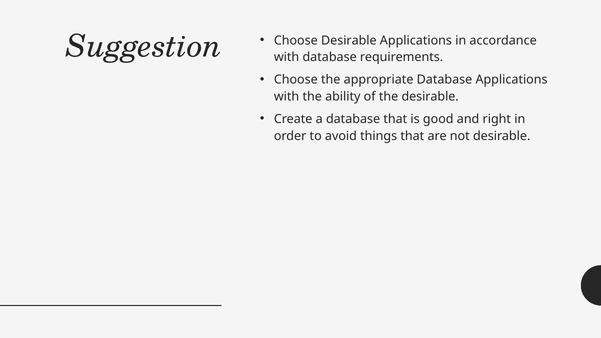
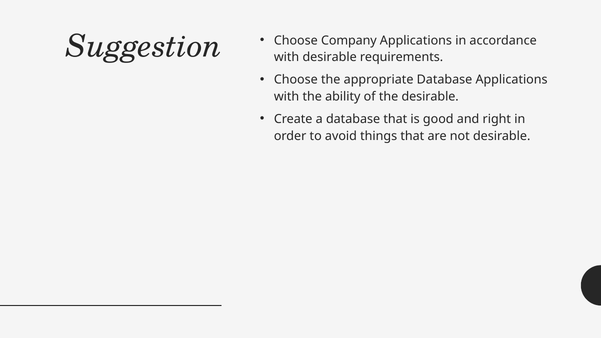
Choose Desirable: Desirable -> Company
with database: database -> desirable
